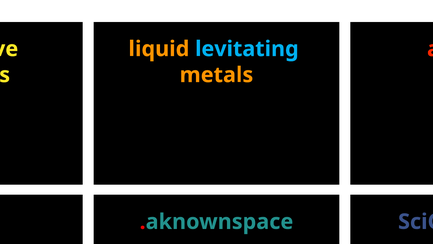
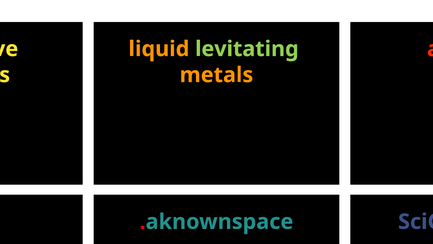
levitating colour: light blue -> light green
